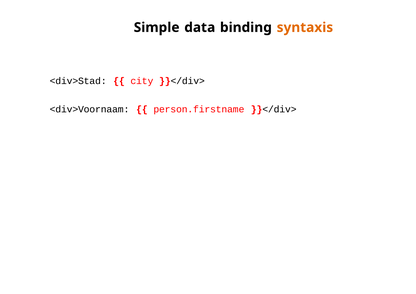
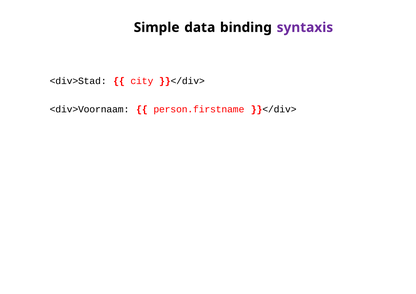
syntaxis colour: orange -> purple
